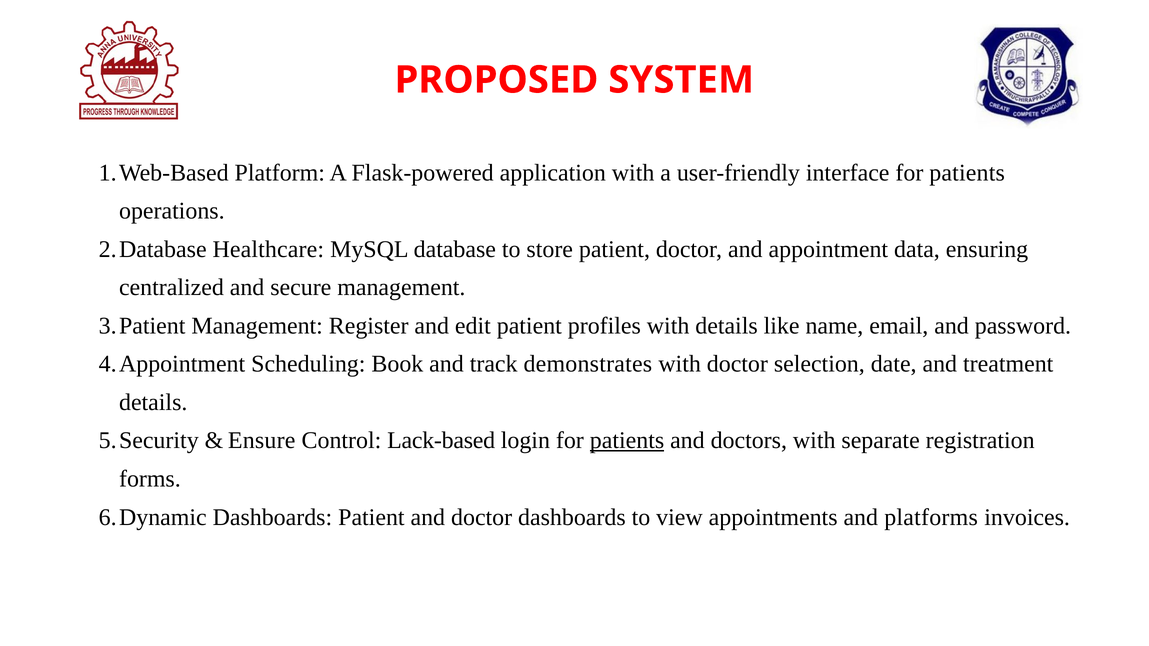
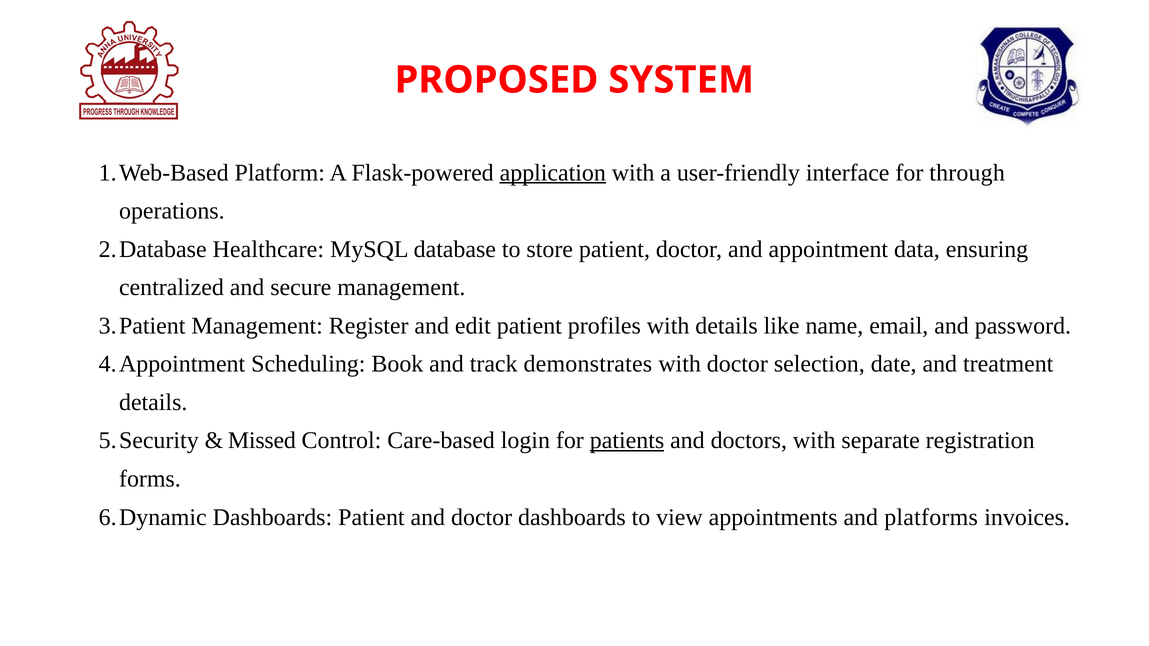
application underline: none -> present
interface for patients: patients -> through
Ensure: Ensure -> Missed
Lack-based: Lack-based -> Care-based
